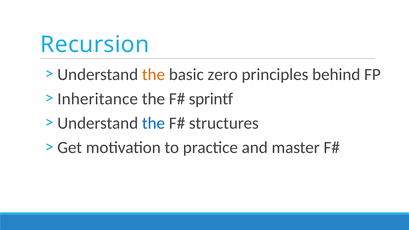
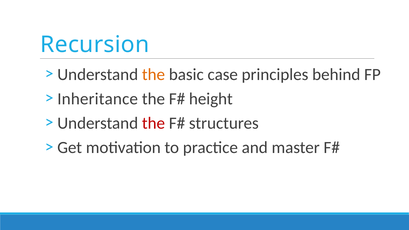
zero: zero -> case
sprintf: sprintf -> height
the at (153, 123) colour: blue -> red
